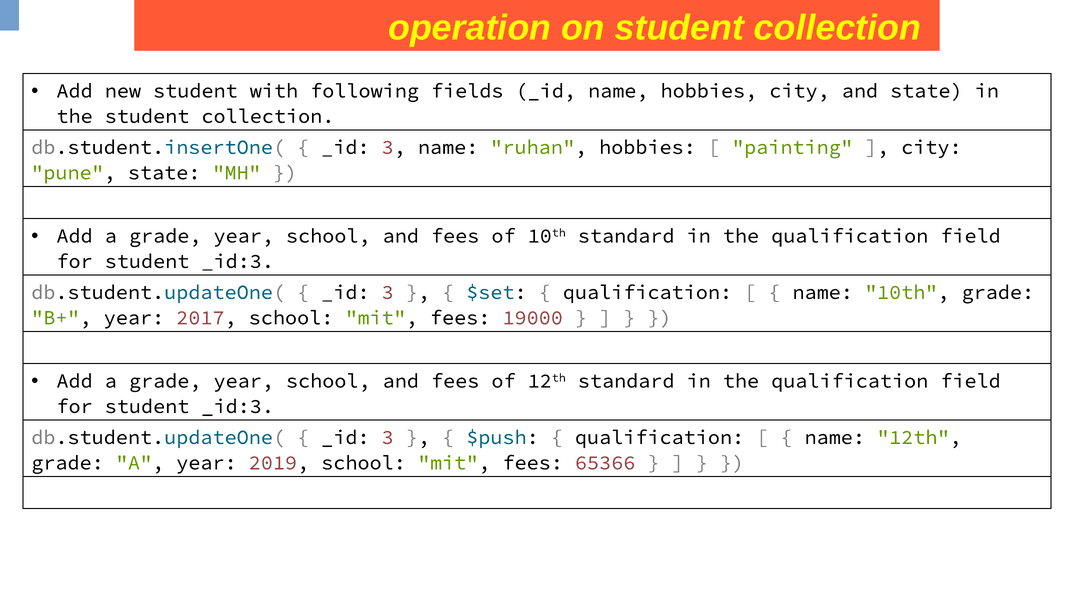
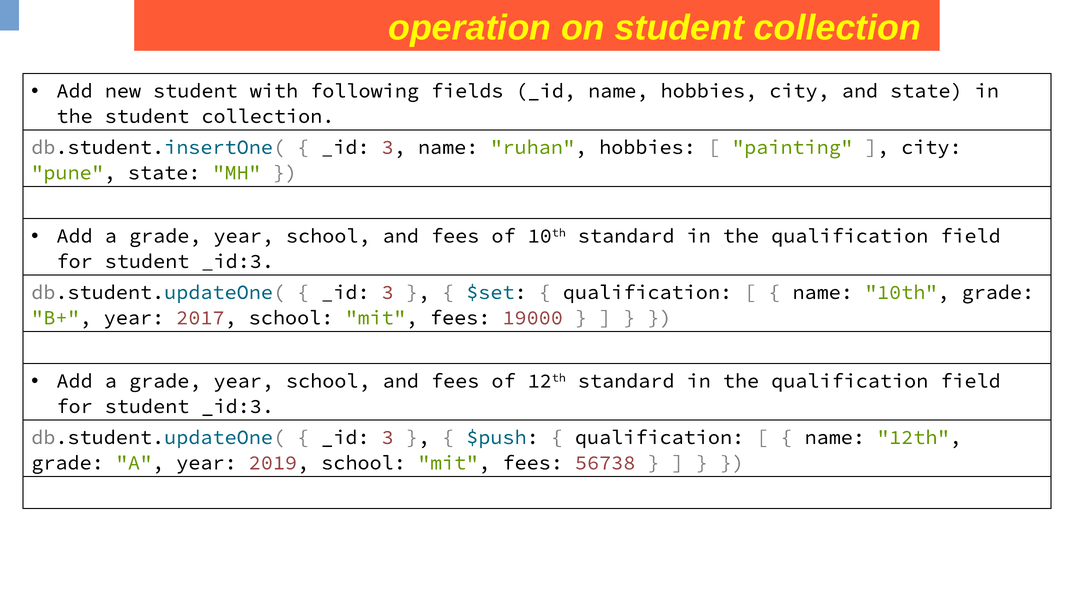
65366: 65366 -> 56738
